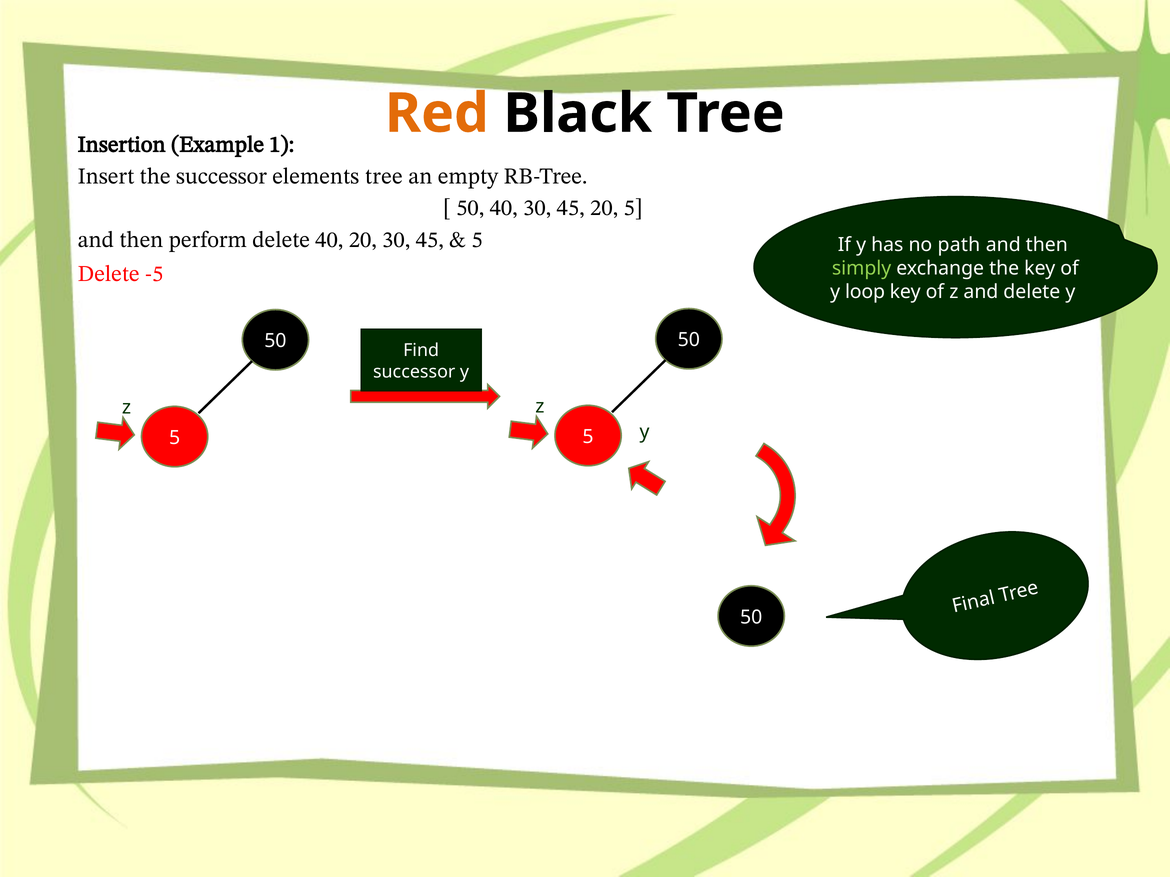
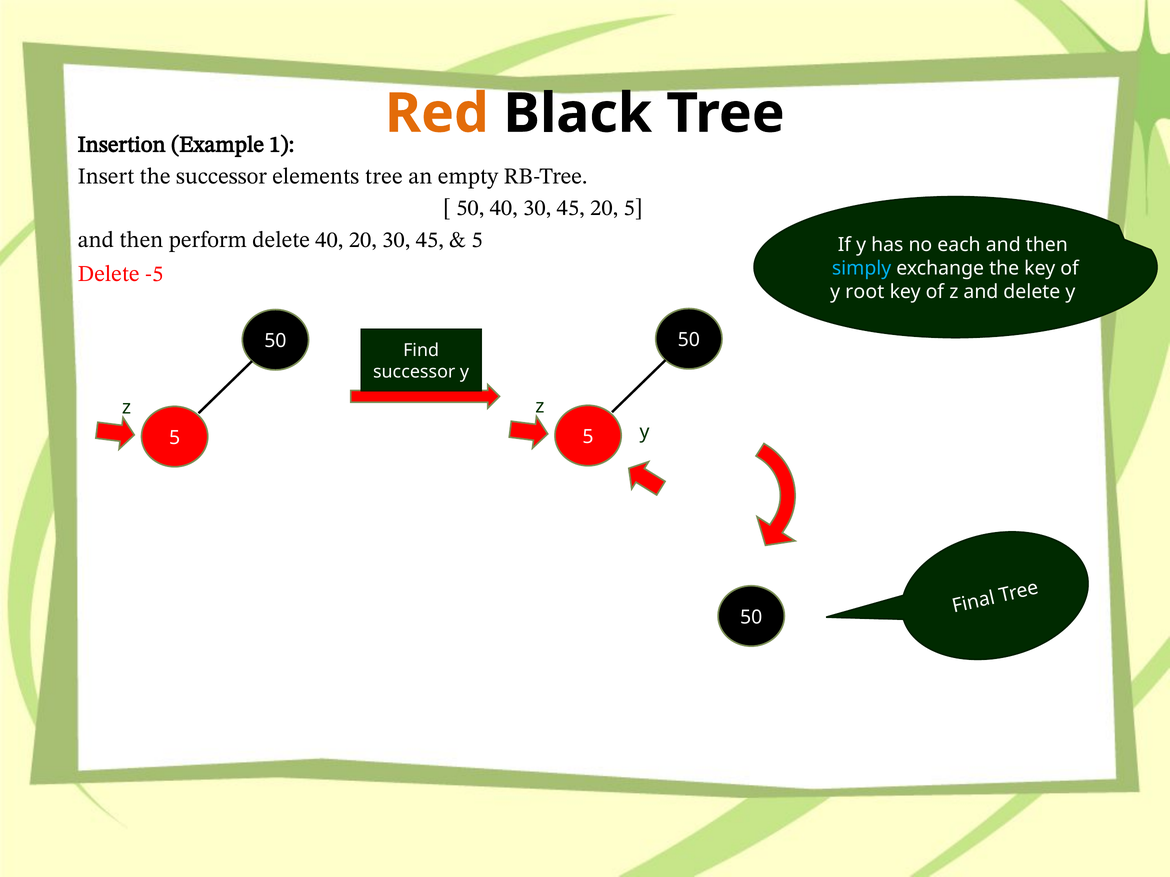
path: path -> each
simply colour: light green -> light blue
loop: loop -> root
